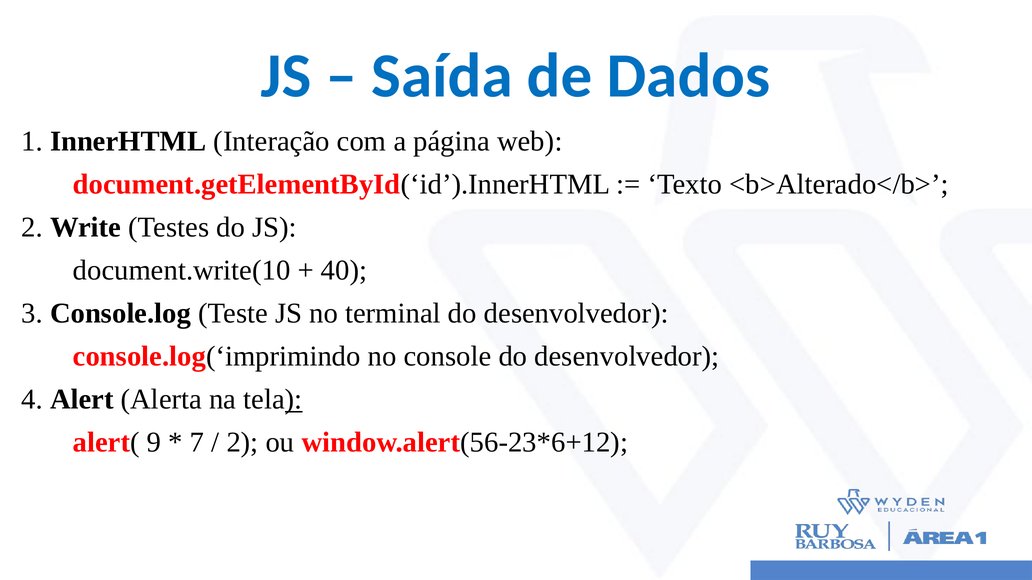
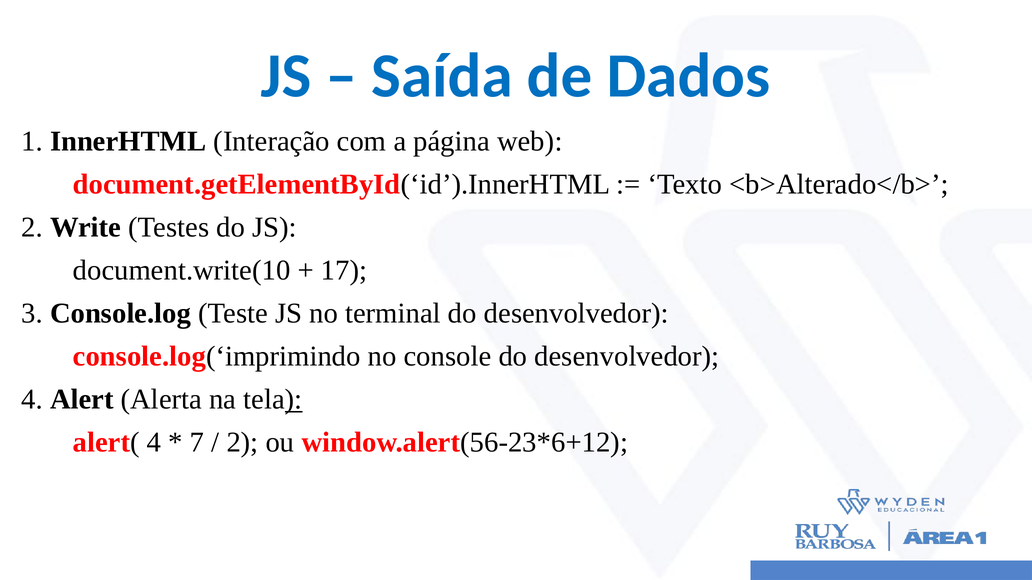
40: 40 -> 17
alert( 9: 9 -> 4
